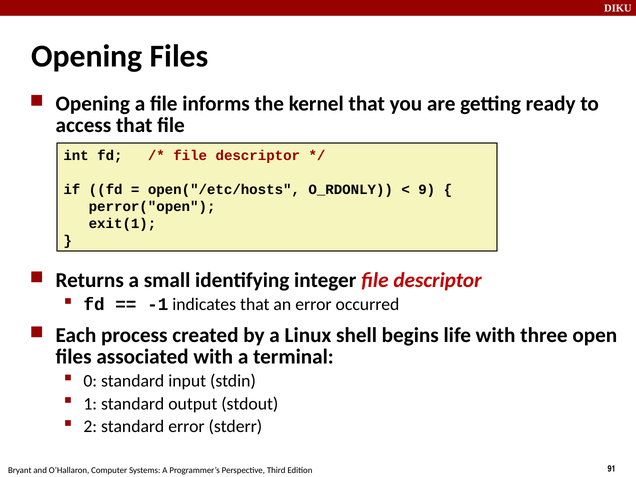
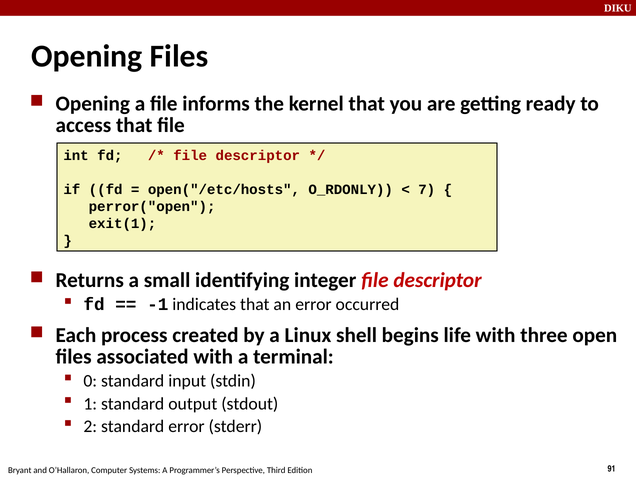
9: 9 -> 7
